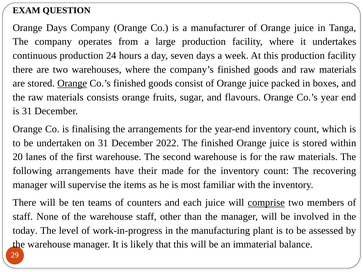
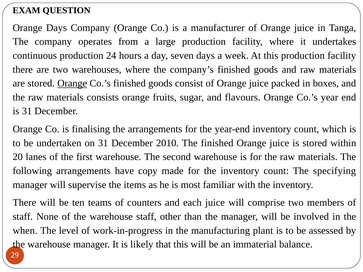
2022: 2022 -> 2010
their: their -> copy
recovering: recovering -> specifying
comprise underline: present -> none
today: today -> when
